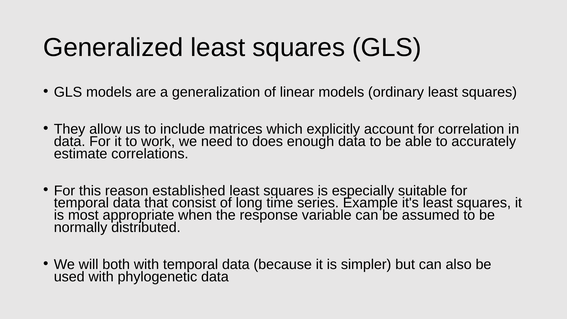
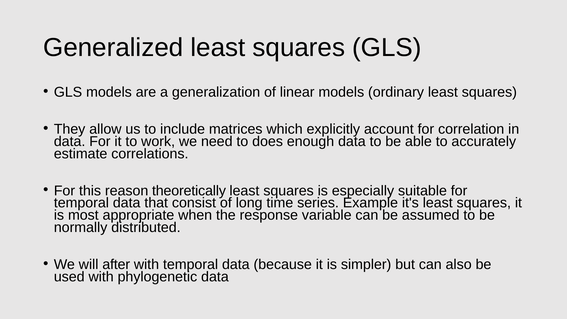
established: established -> theoretically
both: both -> after
